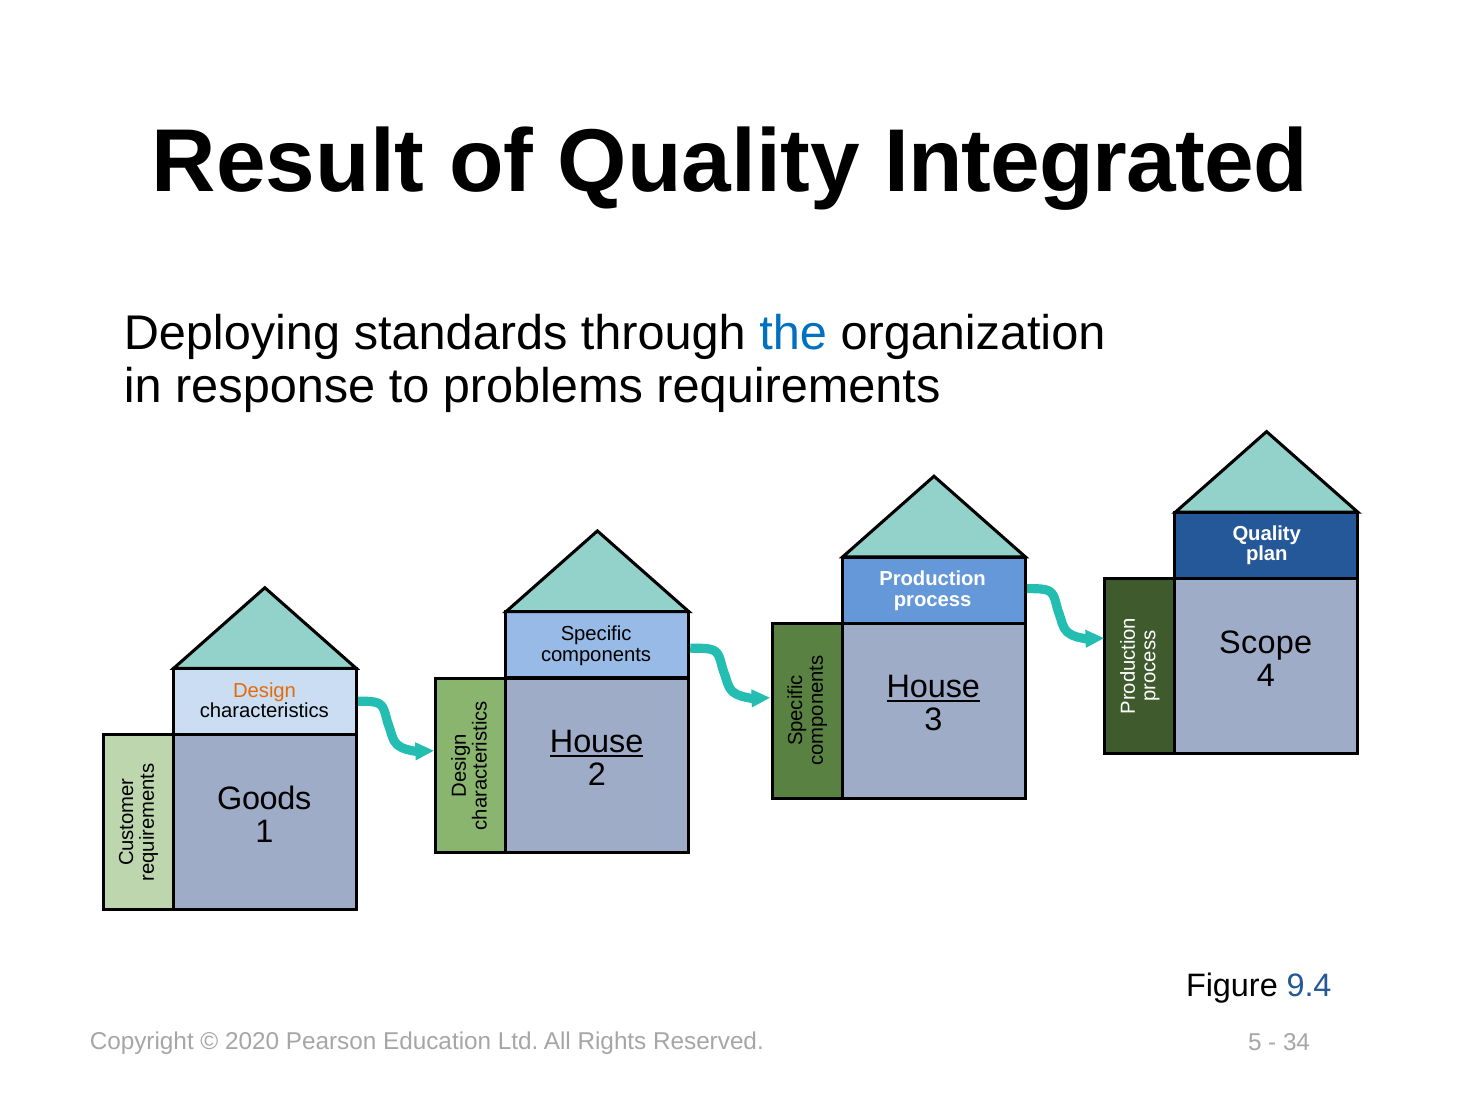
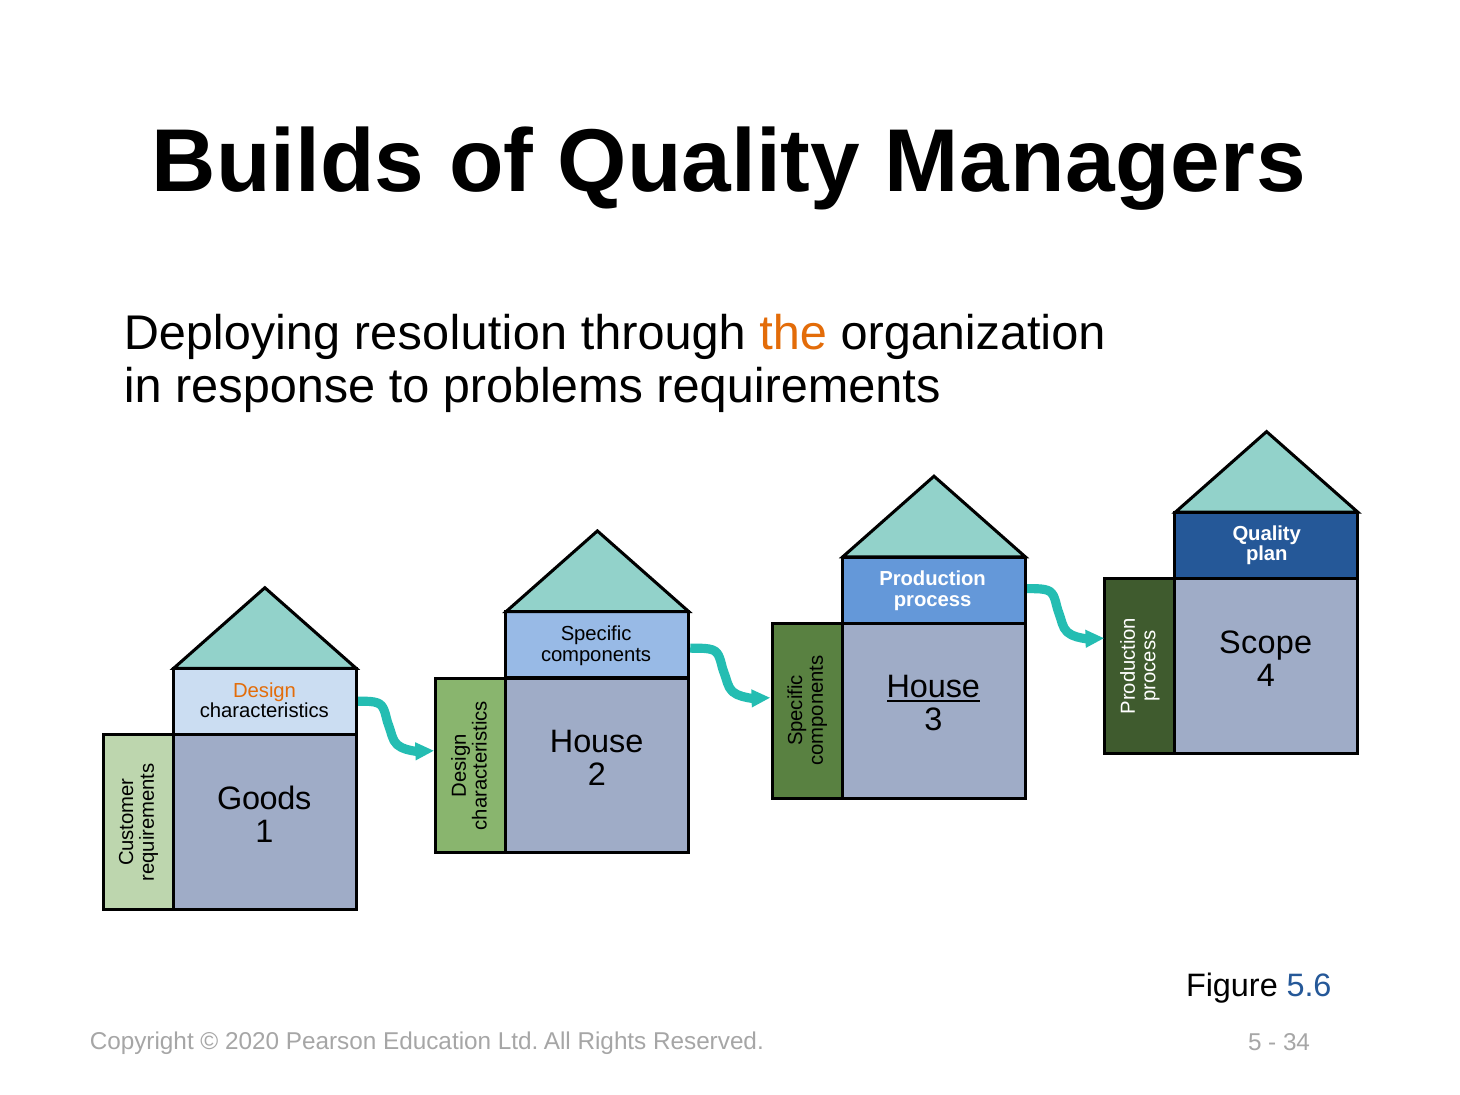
Result: Result -> Builds
Integrated: Integrated -> Managers
standards: standards -> resolution
the colour: blue -> orange
House at (597, 742) underline: present -> none
9.4: 9.4 -> 5.6
